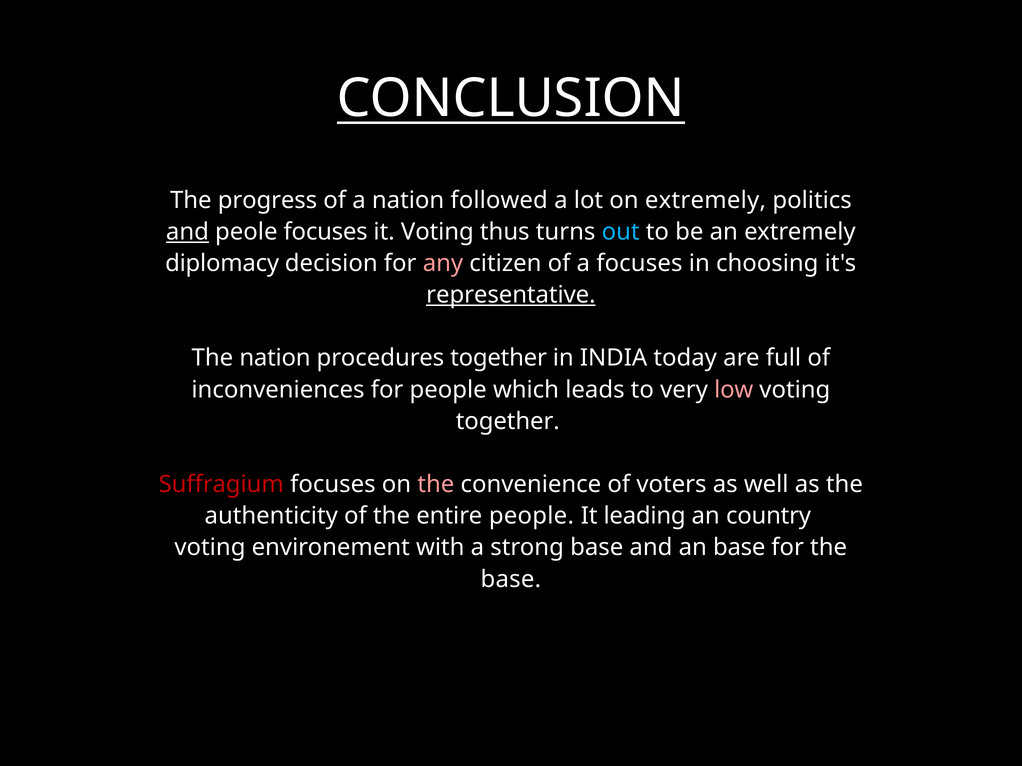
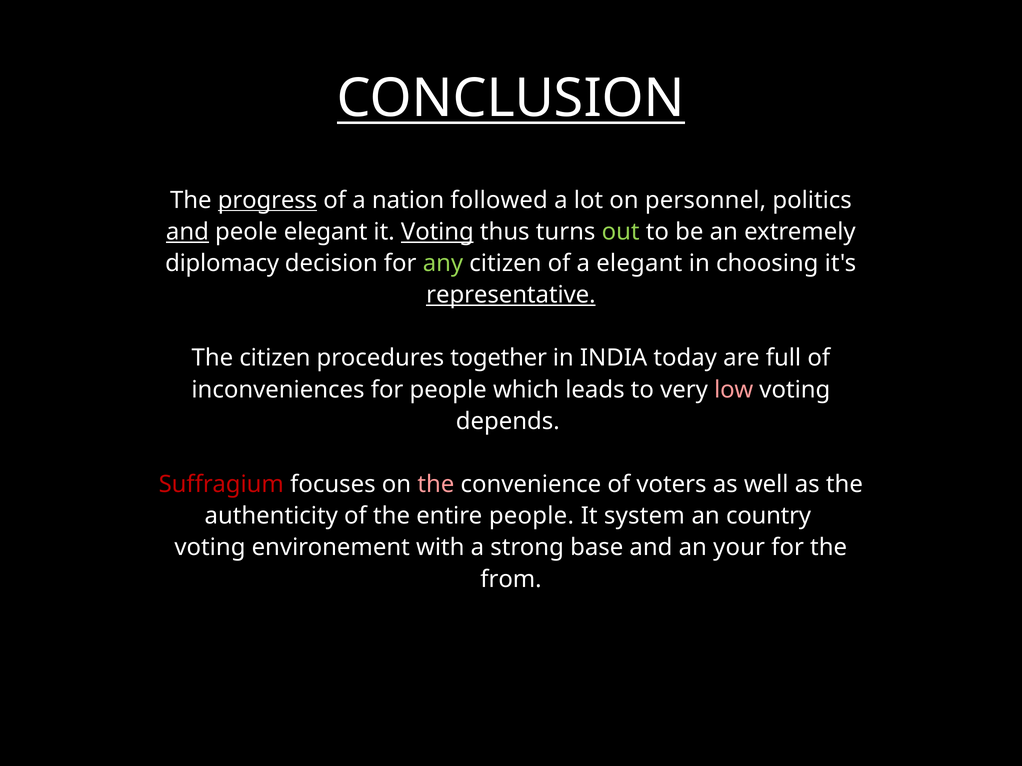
progress underline: none -> present
on extremely: extremely -> personnel
peole focuses: focuses -> elegant
Voting at (437, 232) underline: none -> present
out colour: light blue -> light green
any colour: pink -> light green
a focuses: focuses -> elegant
The nation: nation -> citizen
together at (508, 422): together -> depends
leading: leading -> system
an base: base -> your
base at (511, 580): base -> from
